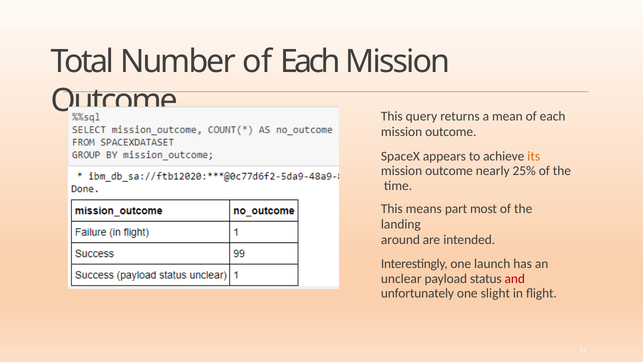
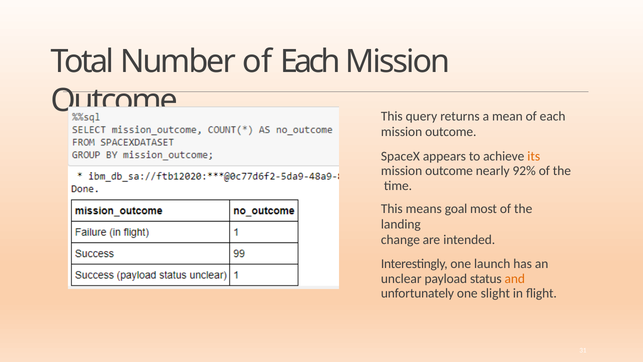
25%: 25% -> 92%
part: part -> goal
around: around -> change
and colour: red -> orange
